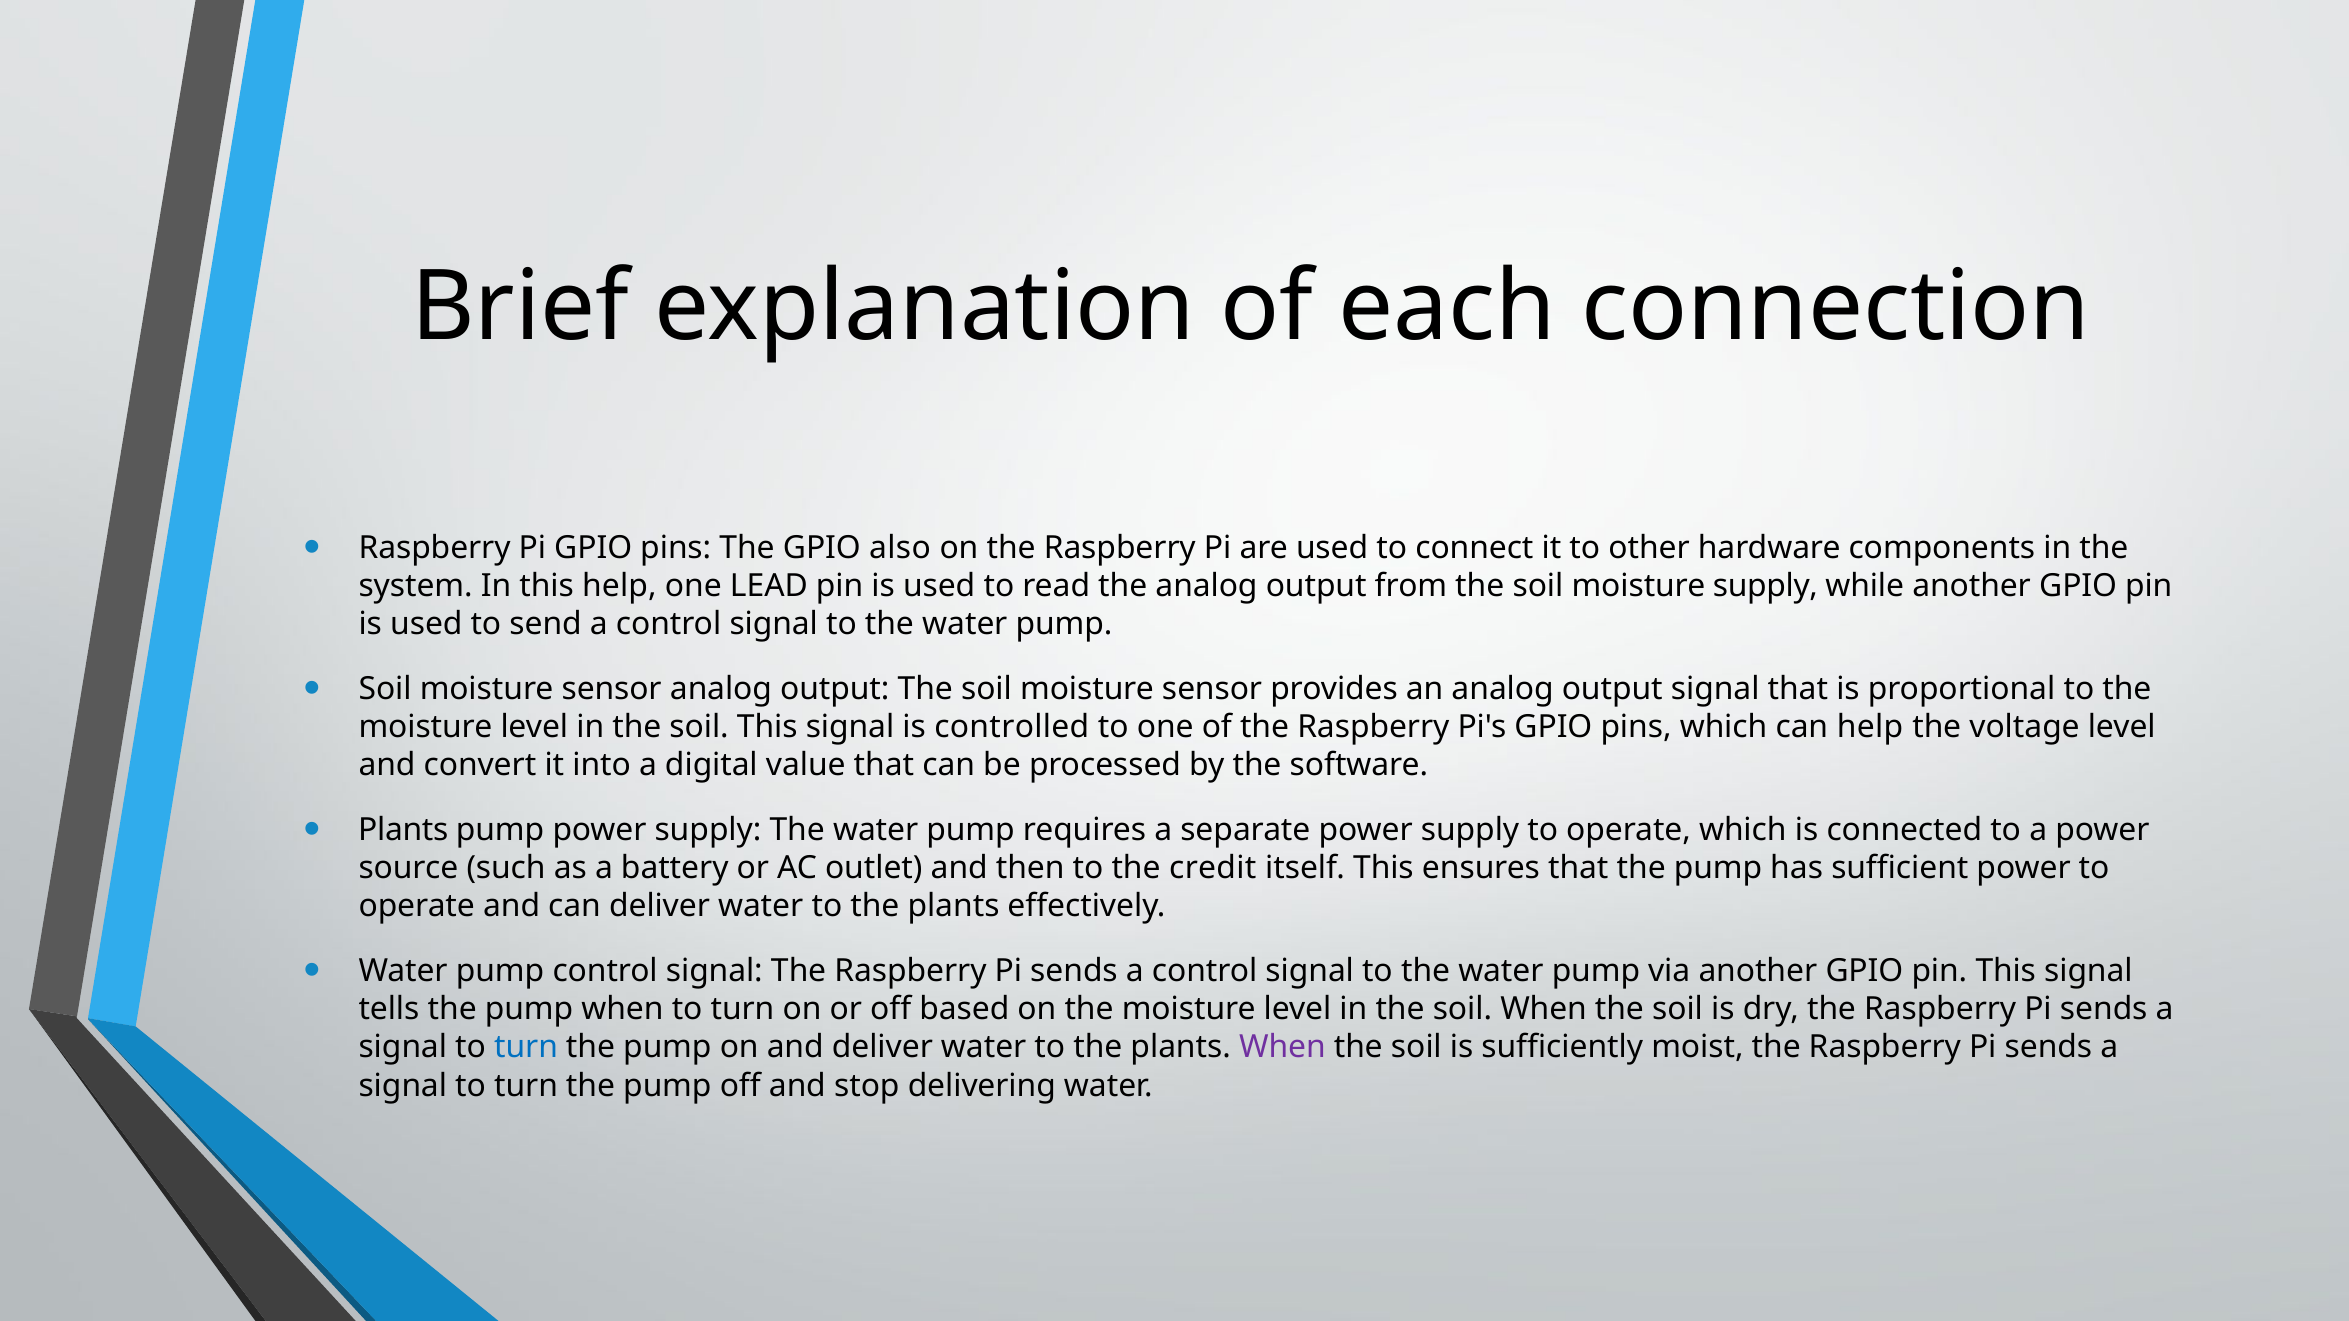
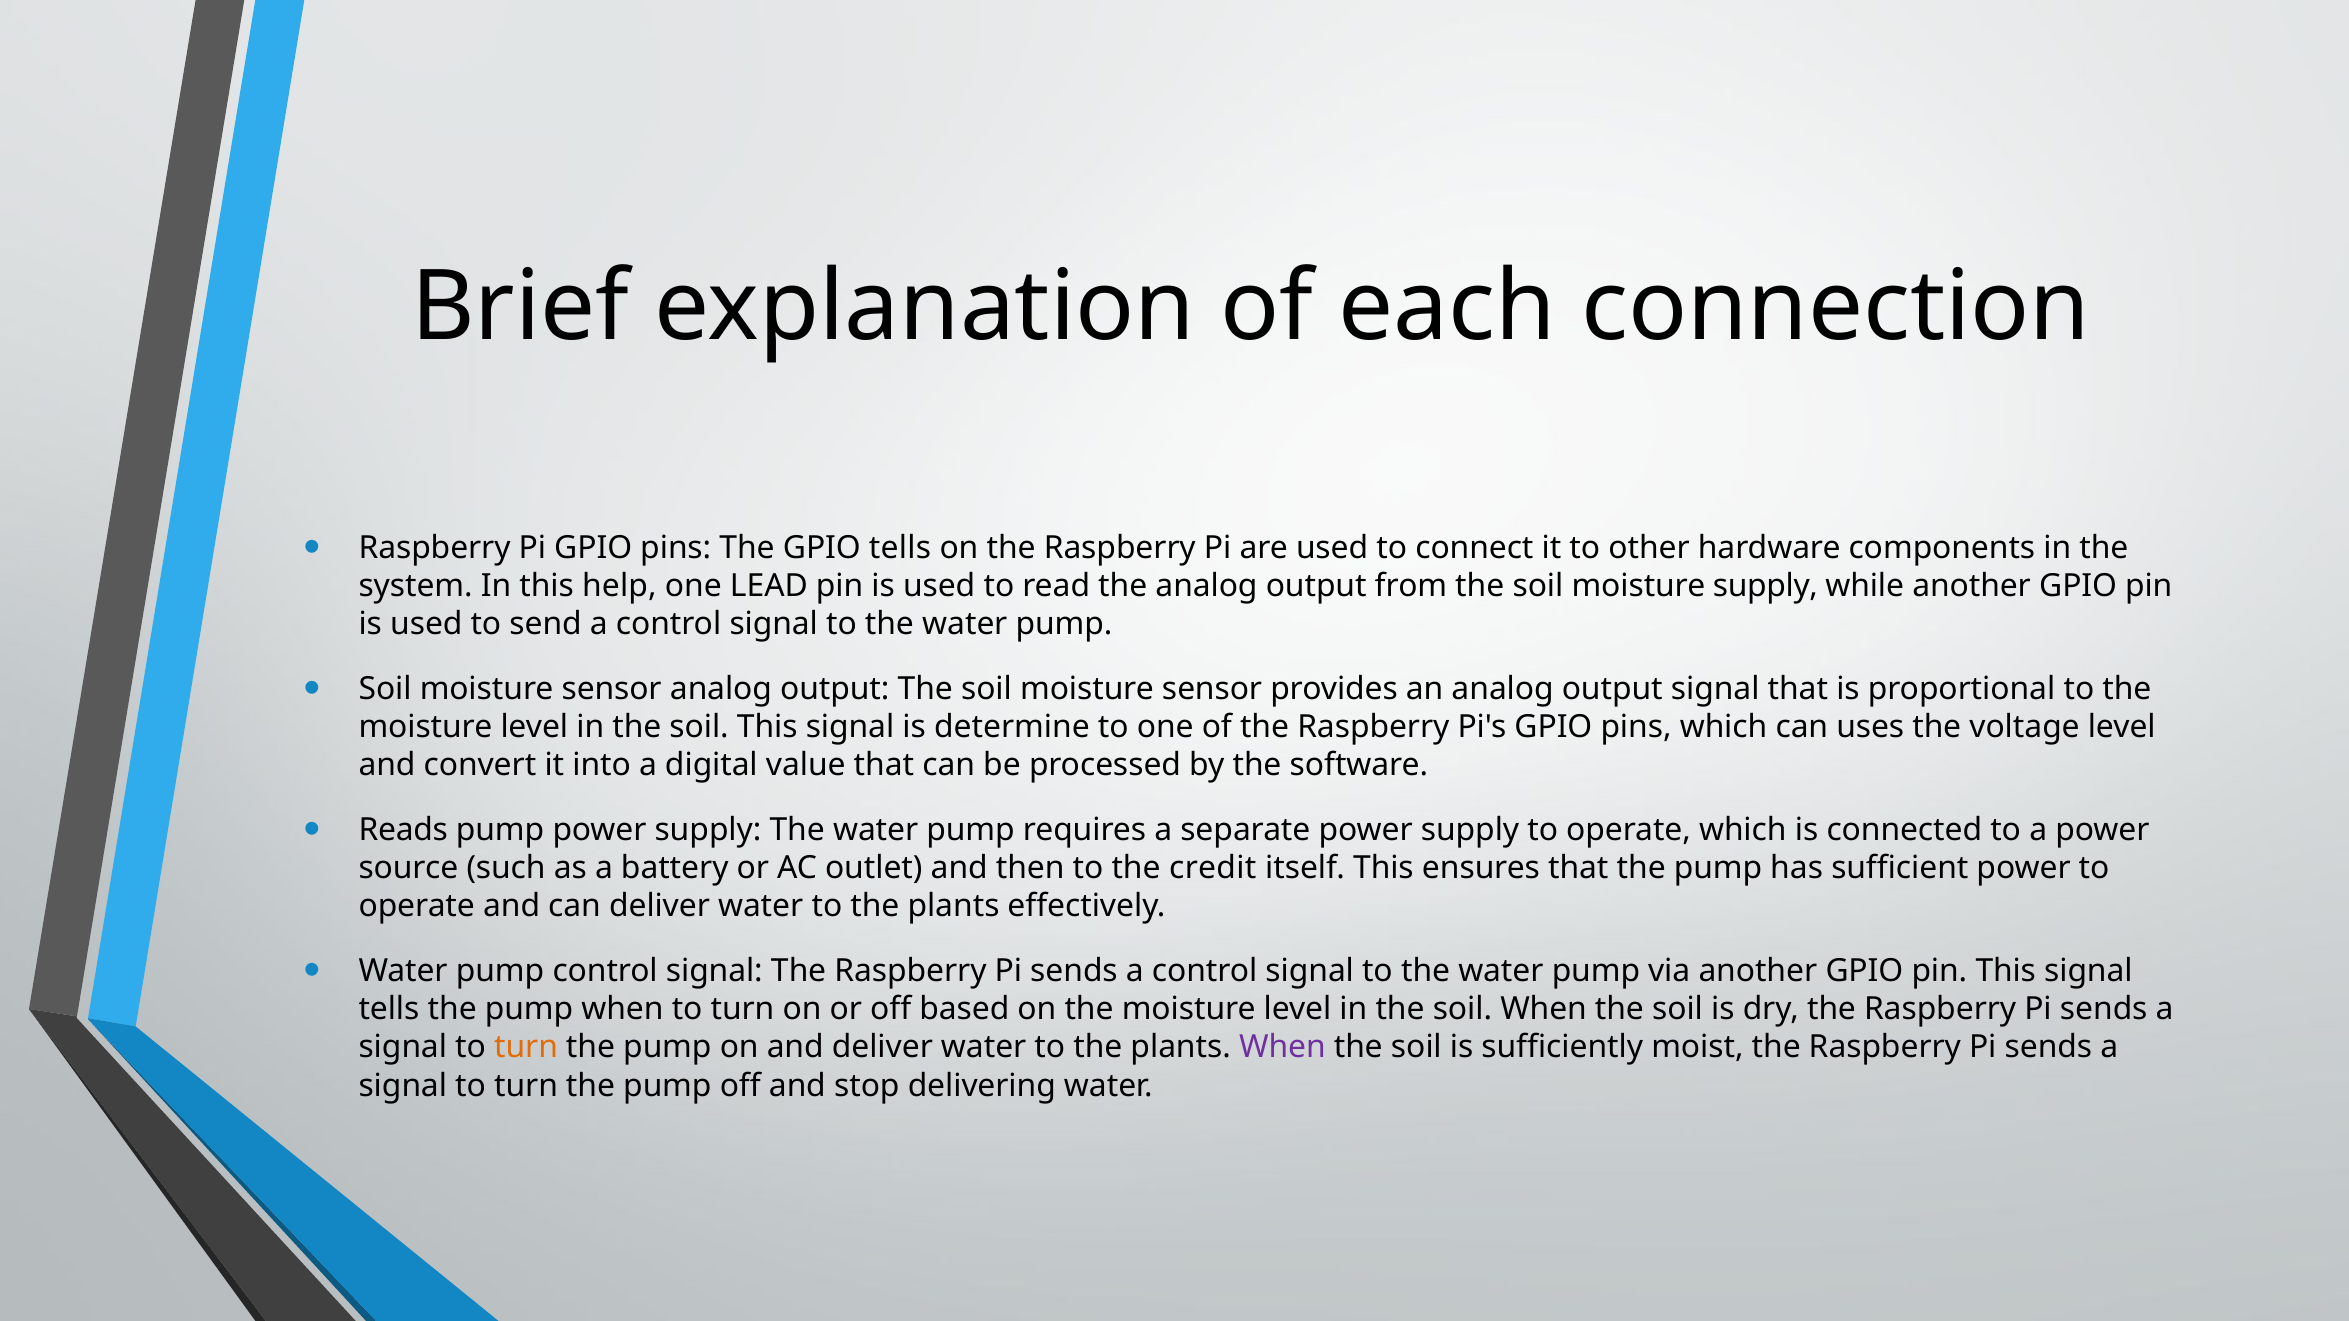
GPIO also: also -> tells
controlled: controlled -> determine
can help: help -> uses
Plants at (403, 830): Plants -> Reads
turn at (526, 1048) colour: blue -> orange
